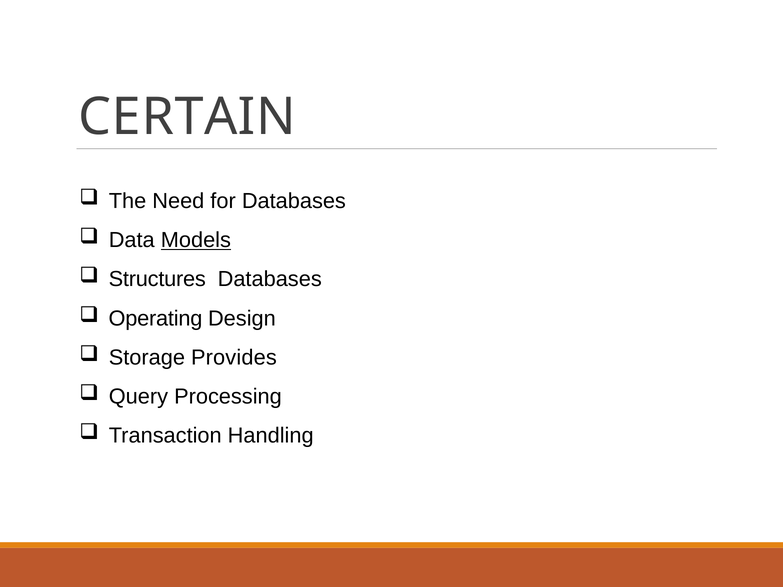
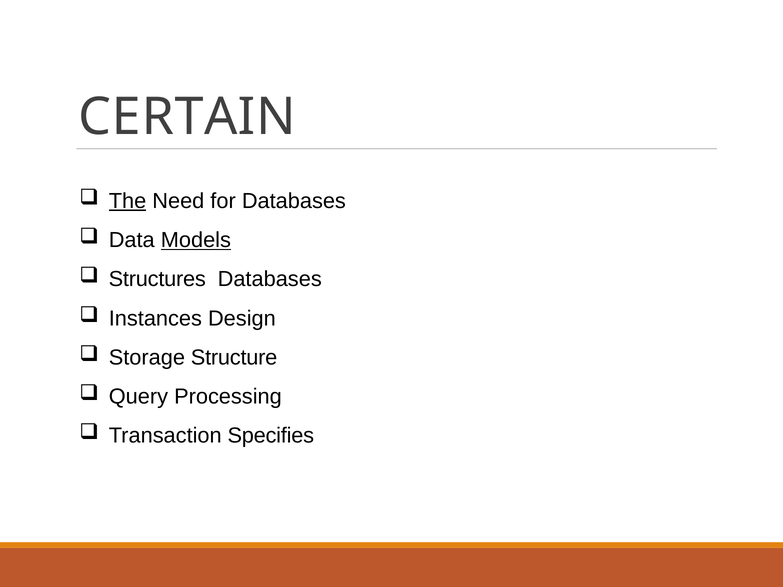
The underline: none -> present
Operating: Operating -> Instances
Provides: Provides -> Structure
Handling: Handling -> Specifies
